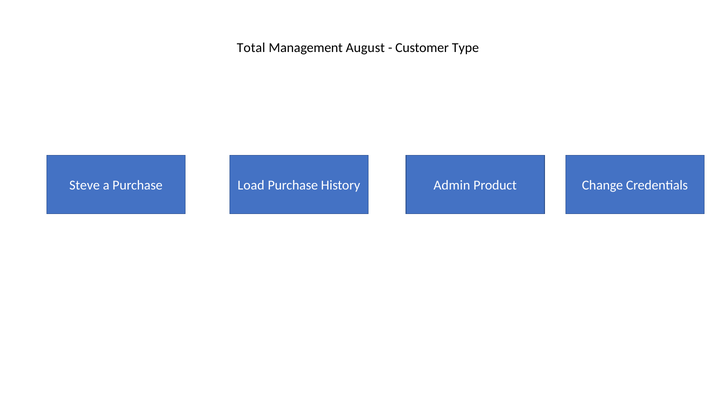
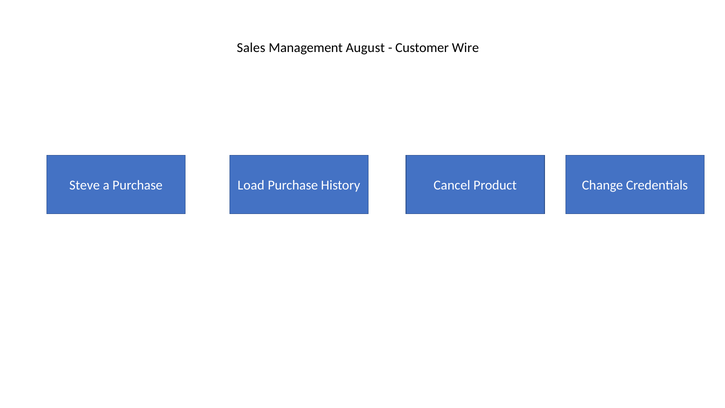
Total: Total -> Sales
Type: Type -> Wire
Admin: Admin -> Cancel
